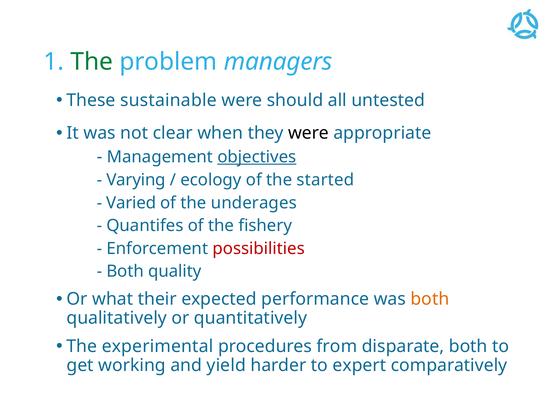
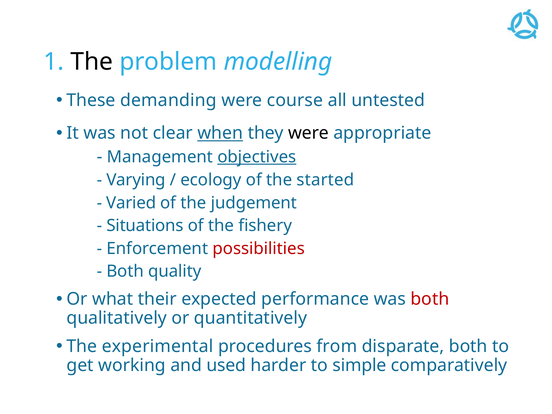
The at (92, 62) colour: green -> black
managers: managers -> modelling
sustainable: sustainable -> demanding
should: should -> course
when underline: none -> present
underages: underages -> judgement
Quantifes: Quantifes -> Situations
both at (430, 299) colour: orange -> red
yield: yield -> used
expert: expert -> simple
